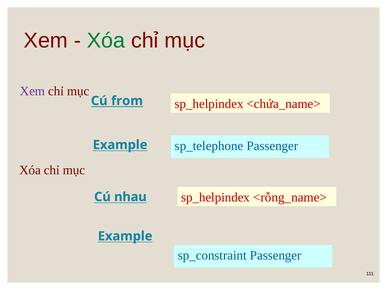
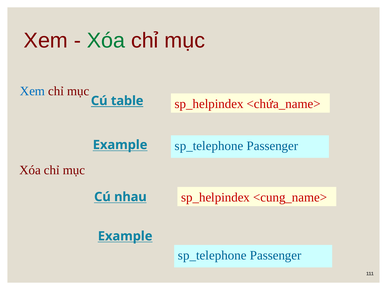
Xem at (32, 91) colour: purple -> blue
from: from -> table
<rỗng_name>: <rỗng_name> -> <cung_name>
sp_constraint at (212, 256): sp_constraint -> sp_telephone
